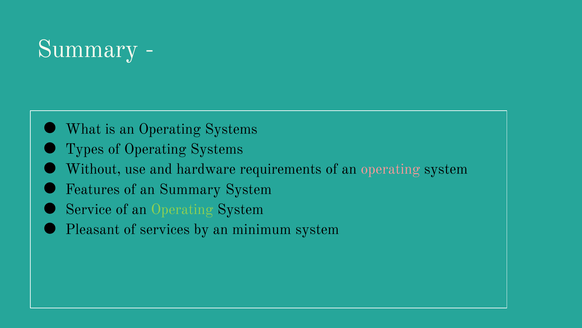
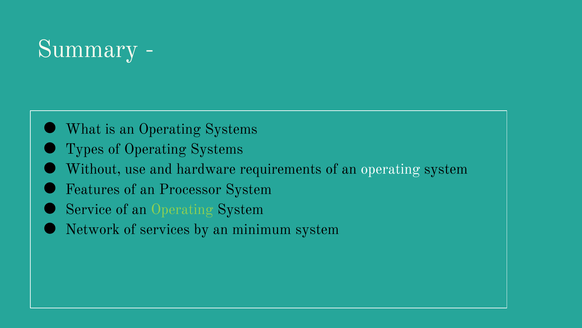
operating at (390, 169) colour: pink -> white
an Summary: Summary -> Processor
Pleasant: Pleasant -> Network
